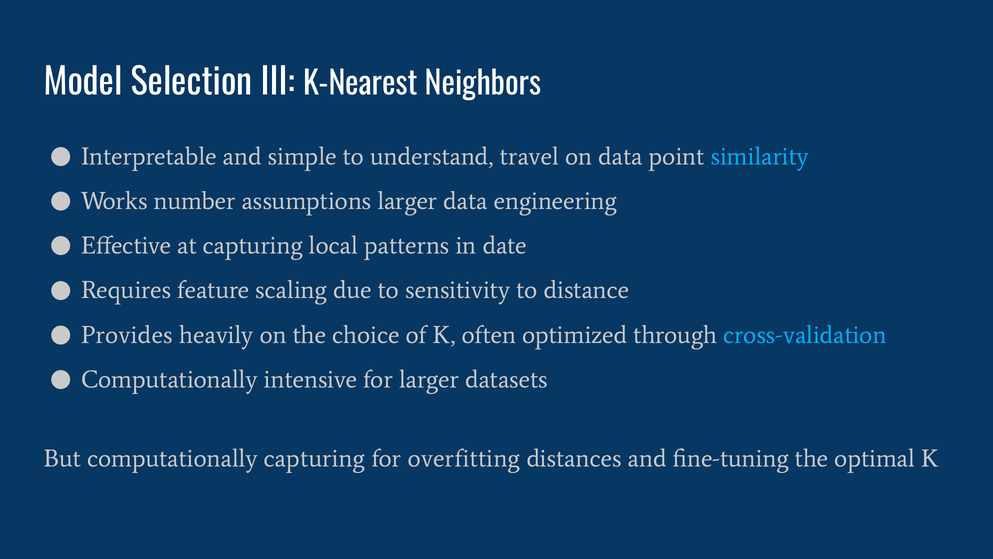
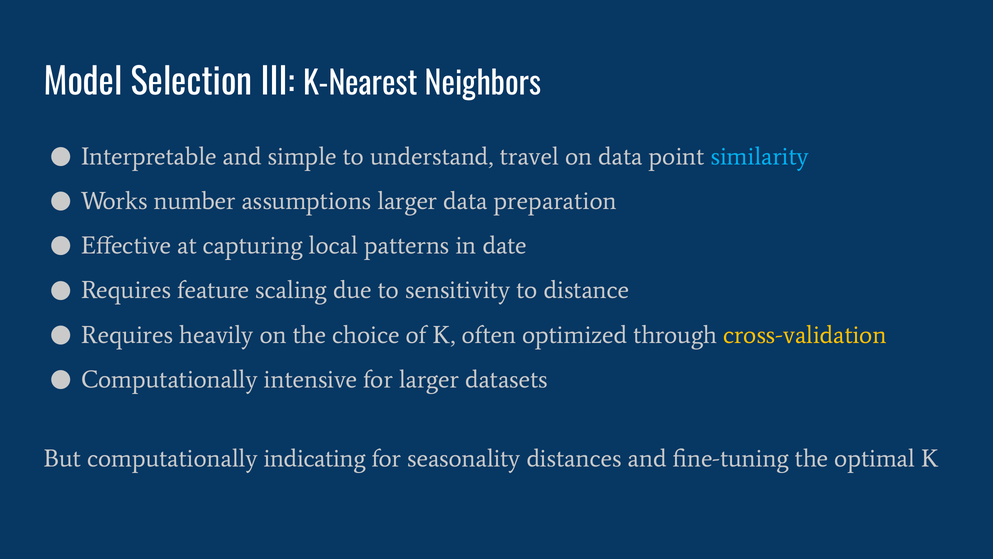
engineering: engineering -> preparation
Provides at (127, 335): Provides -> Requires
cross-validation colour: light blue -> yellow
computationally capturing: capturing -> indicating
overfitting: overfitting -> seasonality
